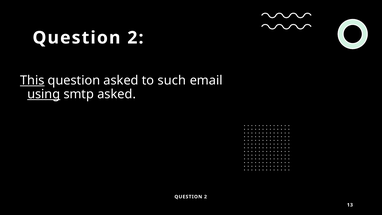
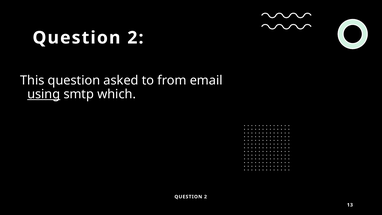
This underline: present -> none
such: such -> from
smtp asked: asked -> which
